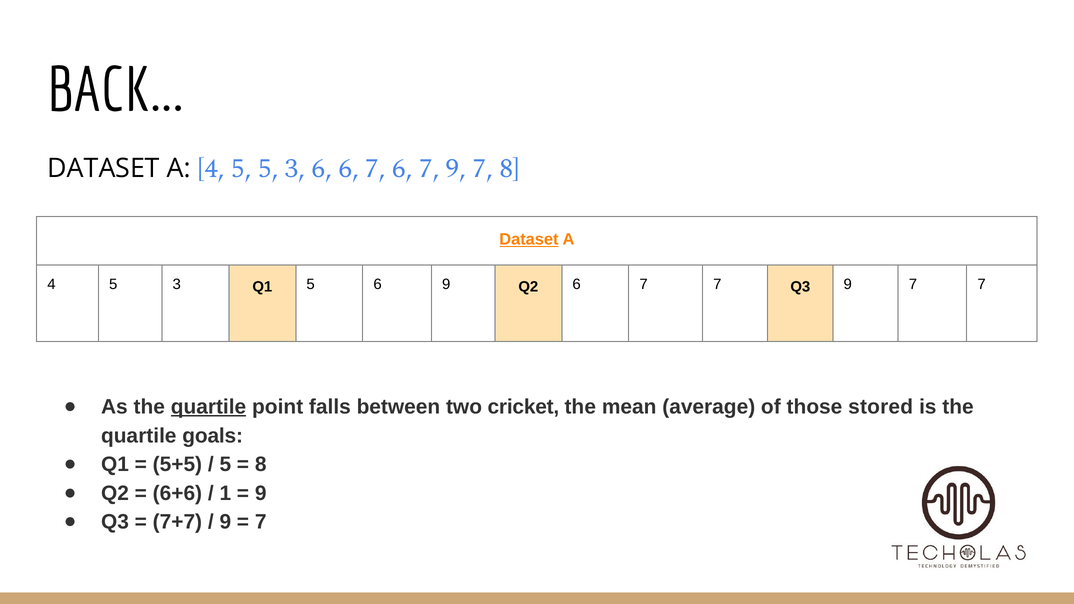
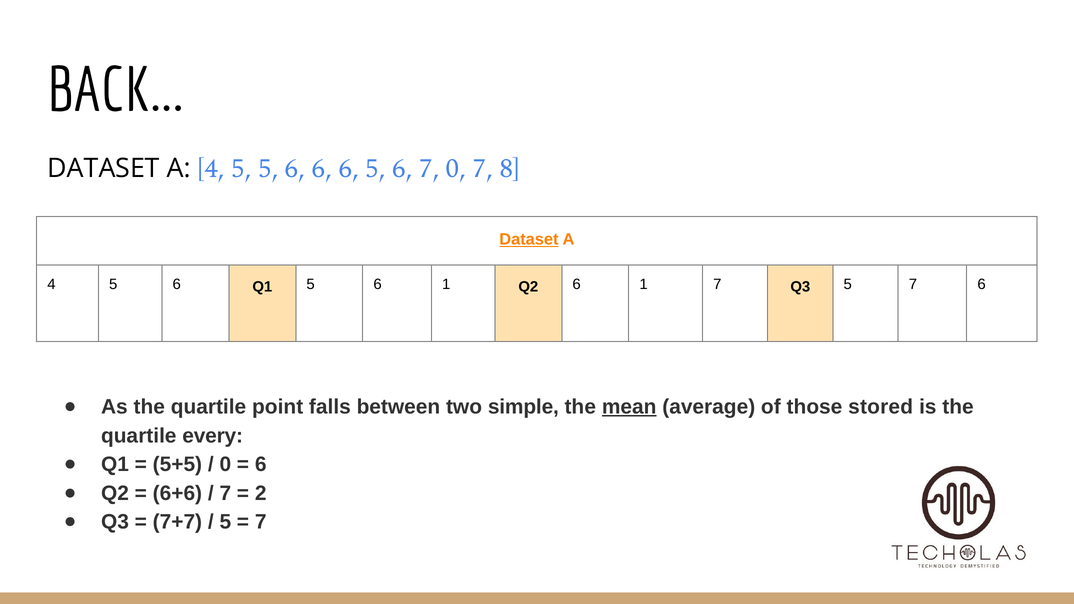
5 5 3: 3 -> 6
6 6 7: 7 -> 5
7 9: 9 -> 0
4 5 3: 3 -> 6
5 6 9: 9 -> 1
Q2 6 7: 7 -> 1
Q3 9: 9 -> 5
7 at (982, 284): 7 -> 6
quartile at (208, 407) underline: present -> none
cricket: cricket -> simple
mean underline: none -> present
goals: goals -> every
5 at (225, 465): 5 -> 0
8 at (261, 465): 8 -> 6
1 at (225, 493): 1 -> 7
9 at (261, 493): 9 -> 2
9 at (225, 522): 9 -> 5
